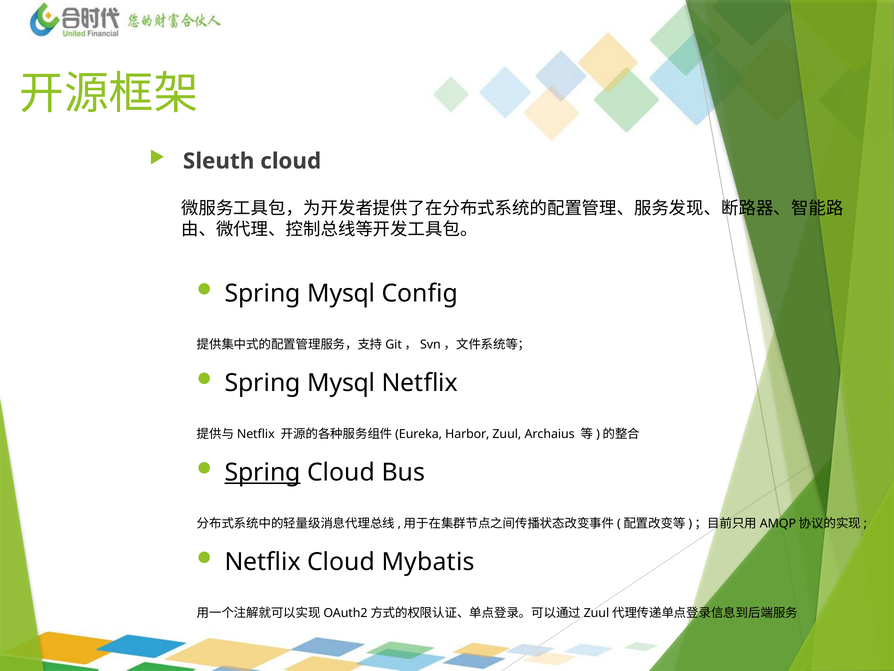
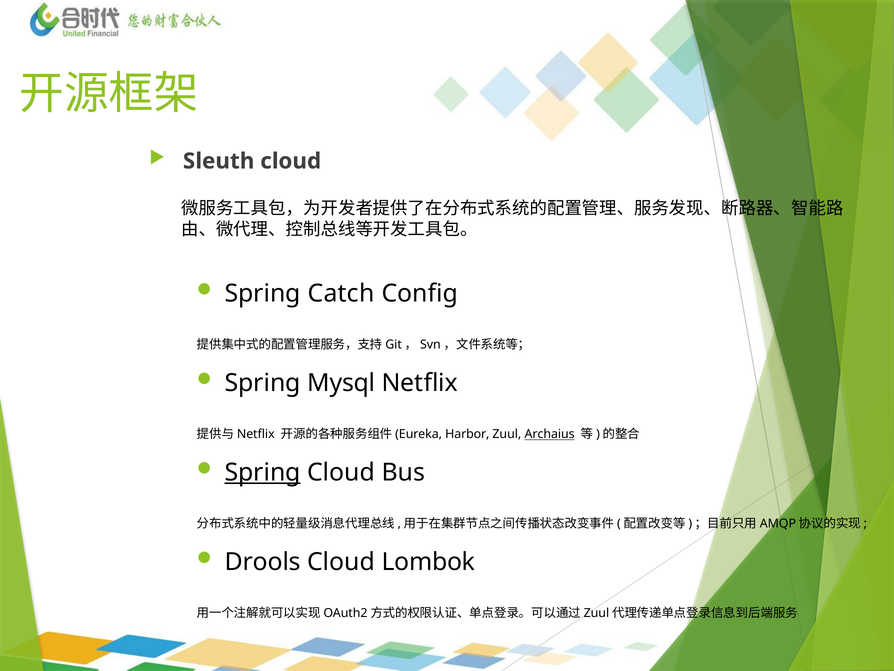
Mysql at (341, 293): Mysql -> Catch
Archaius underline: none -> present
Netflix at (263, 561): Netflix -> Drools
Mybatis: Mybatis -> Lombok
